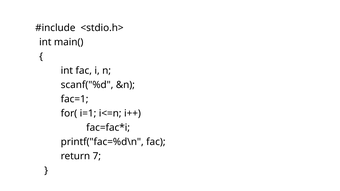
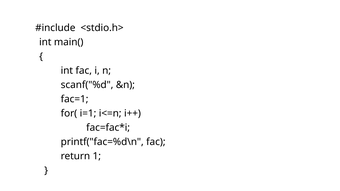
7: 7 -> 1
